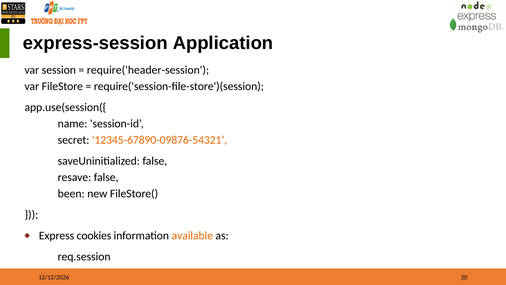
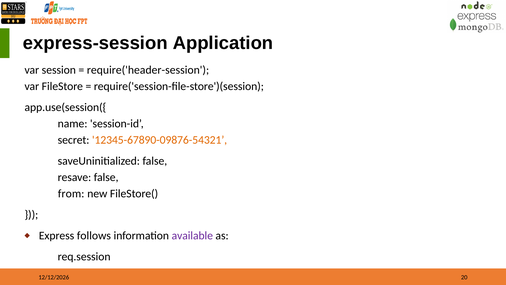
been: been -> from
cookies: cookies -> follows
available colour: orange -> purple
